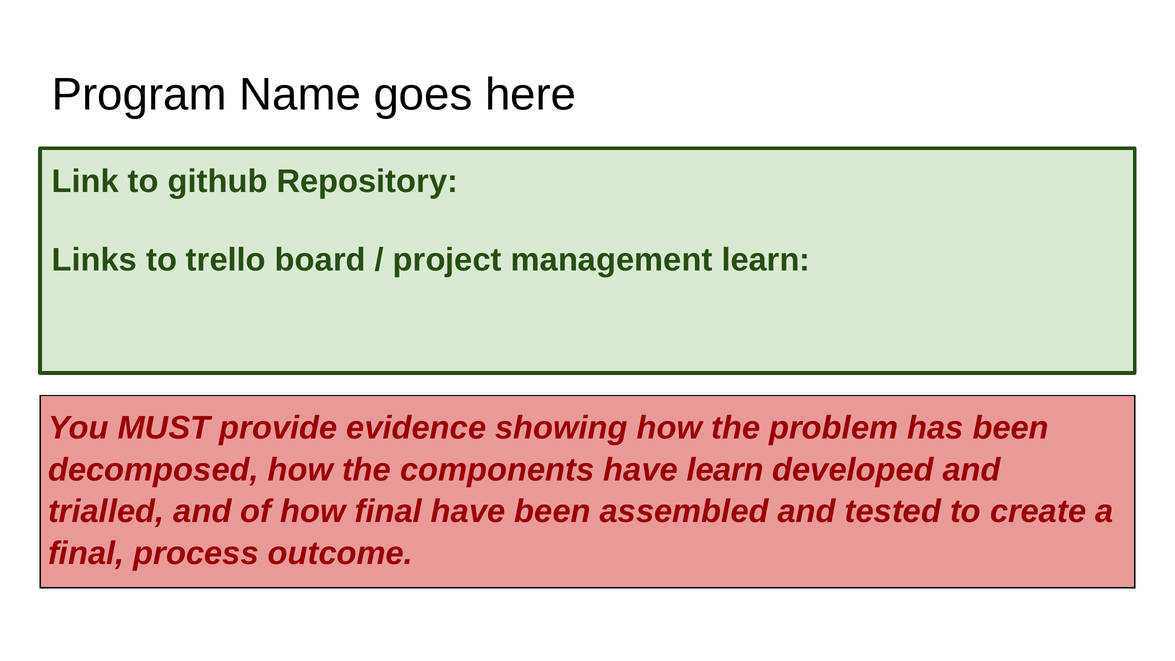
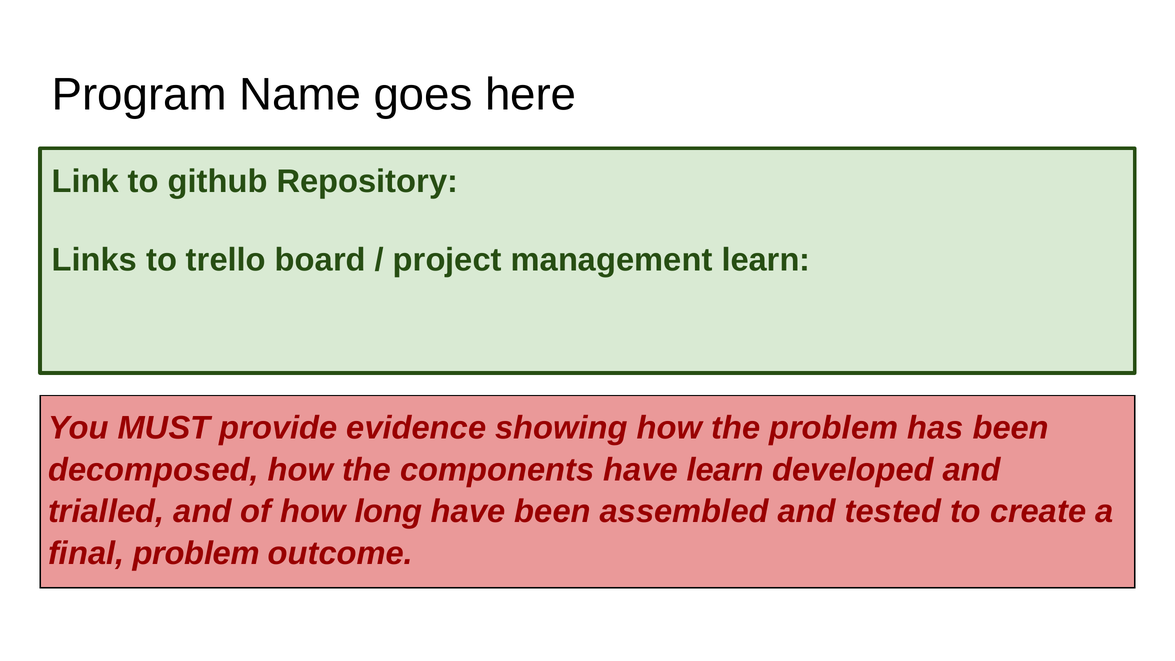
how final: final -> long
final process: process -> problem
